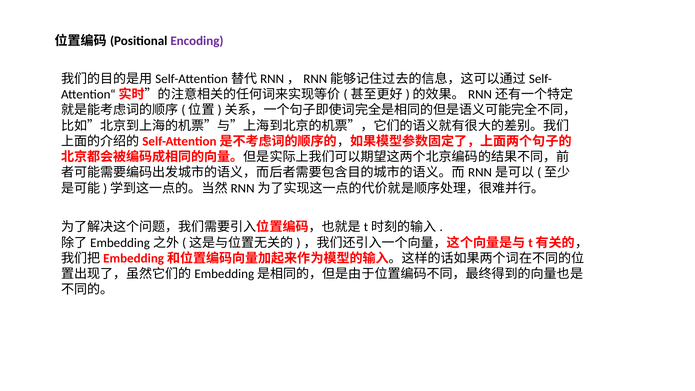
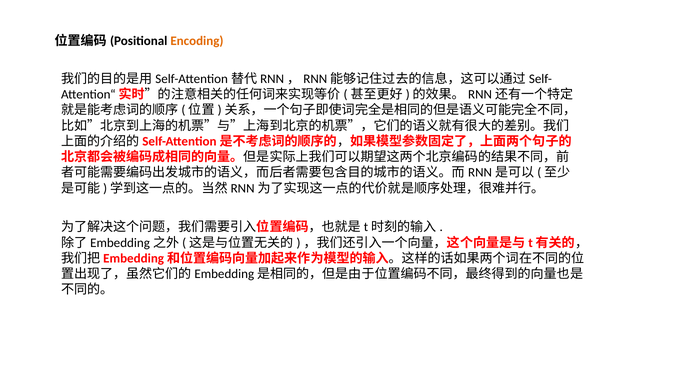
Encoding colour: purple -> orange
